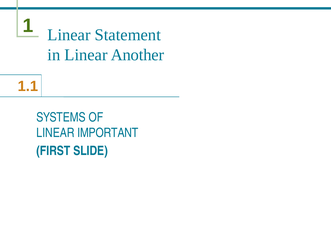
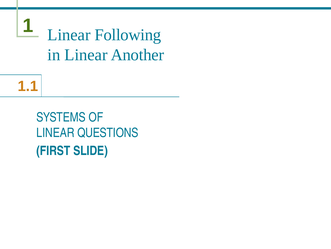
Statement: Statement -> Following
IMPORTANT: IMPORTANT -> QUESTIONS
